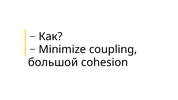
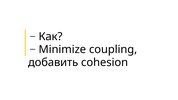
большой: большой -> добавить
